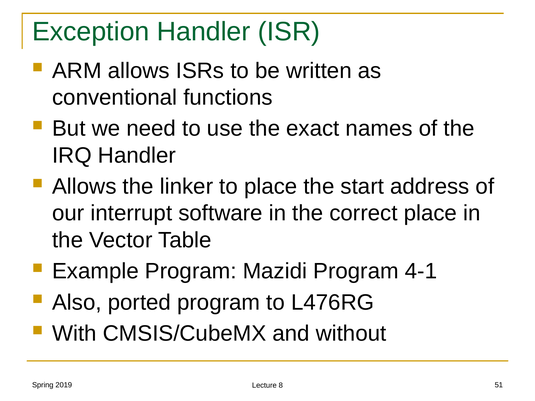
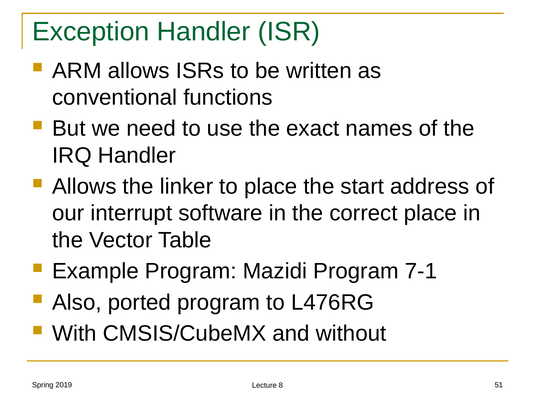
4-1: 4-1 -> 7-1
